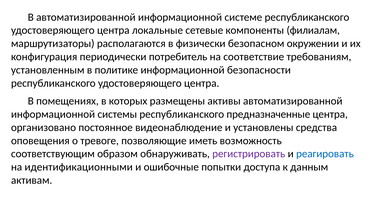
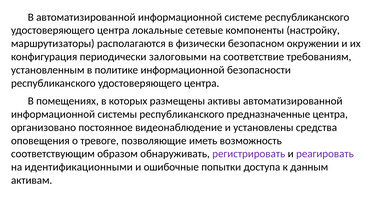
филиалам: филиалам -> настройку
потребитель: потребитель -> залоговыми
реагировать colour: blue -> purple
